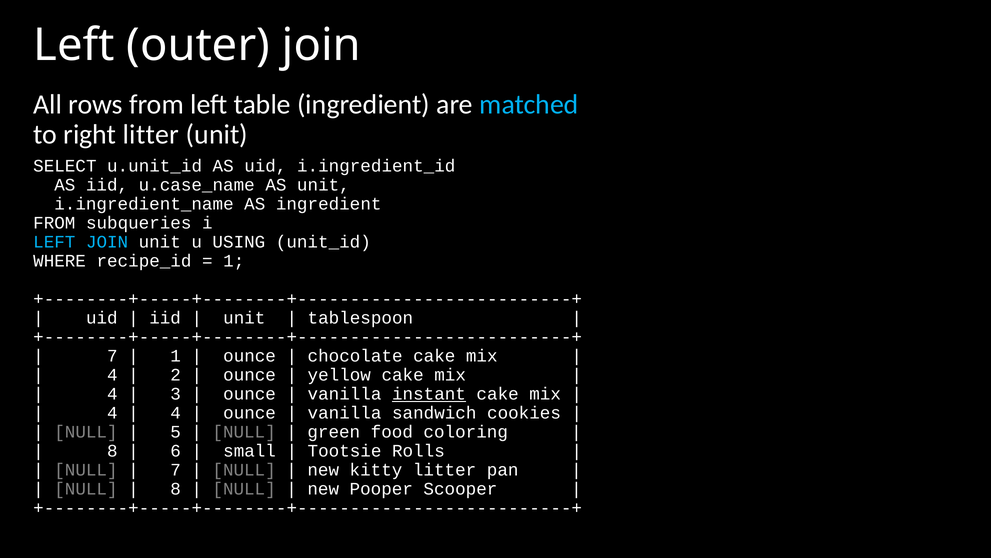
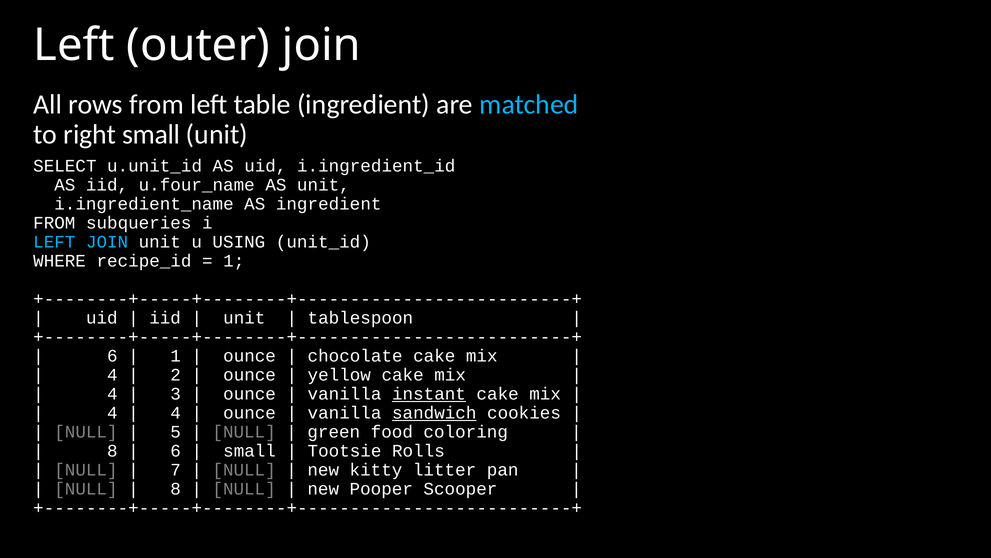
right litter: litter -> small
u.case_name: u.case_name -> u.four_name
7 at (112, 356): 7 -> 6
sandwich underline: none -> present
